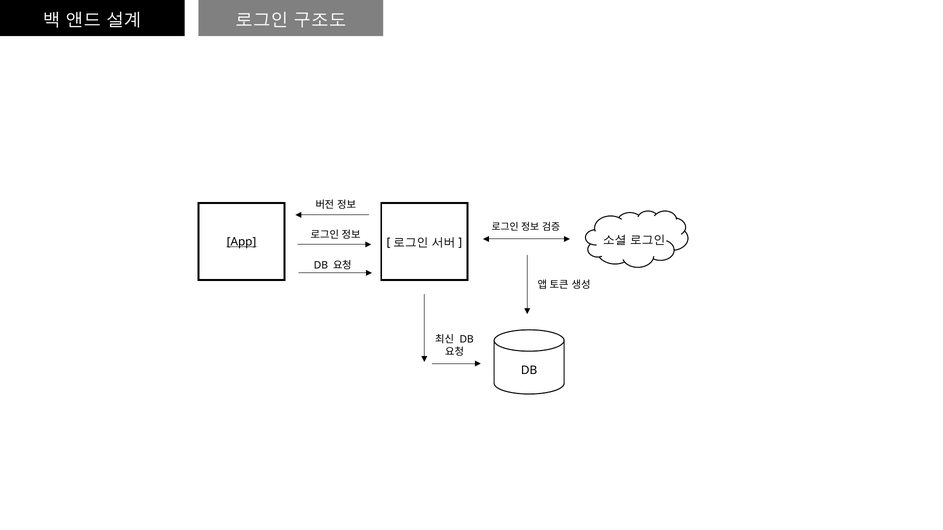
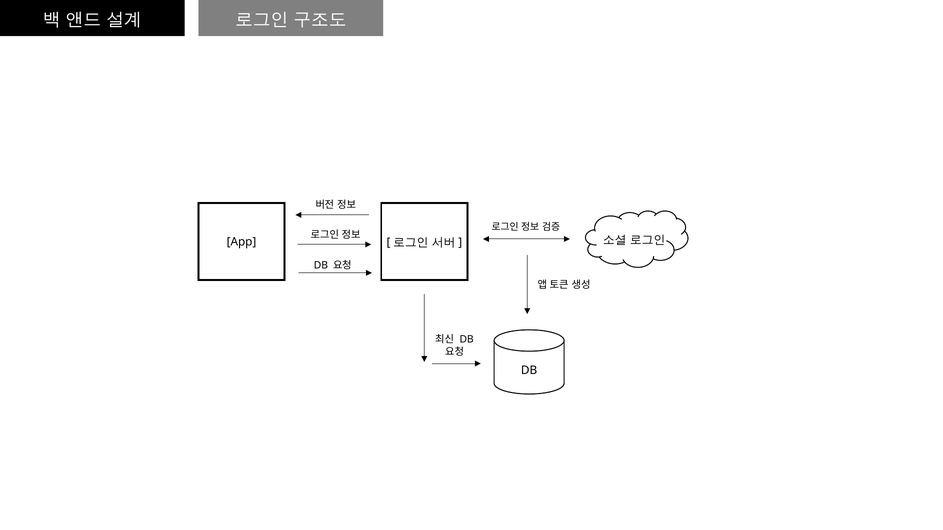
App underline: present -> none
